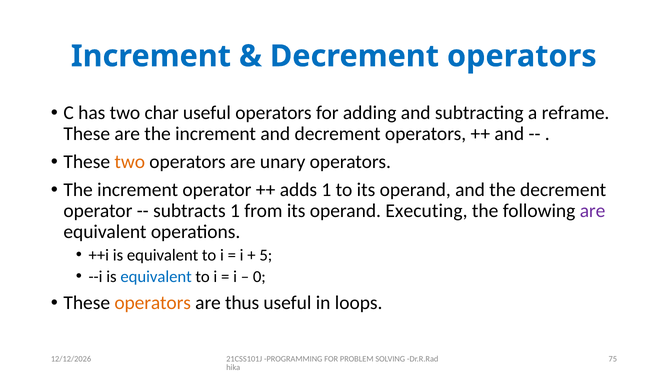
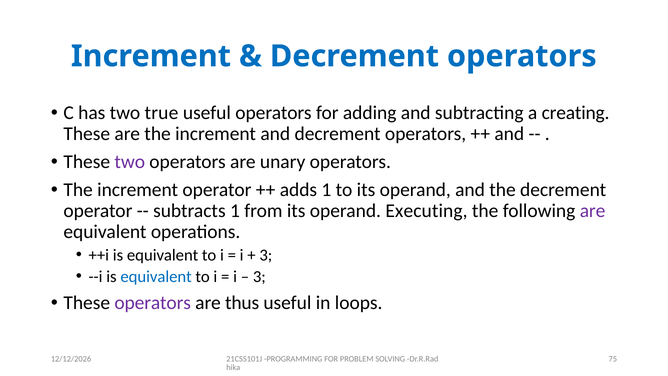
char: char -> true
reframe: reframe -> creating
two at (130, 162) colour: orange -> purple
5 at (266, 255): 5 -> 3
0 at (259, 276): 0 -> 3
operators at (153, 303) colour: orange -> purple
